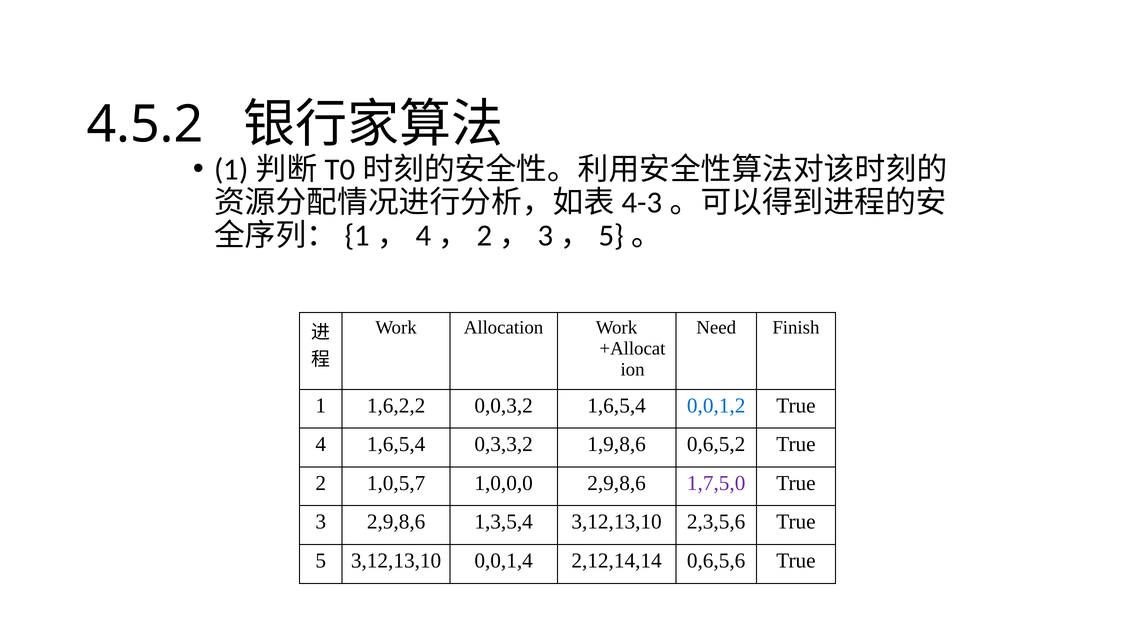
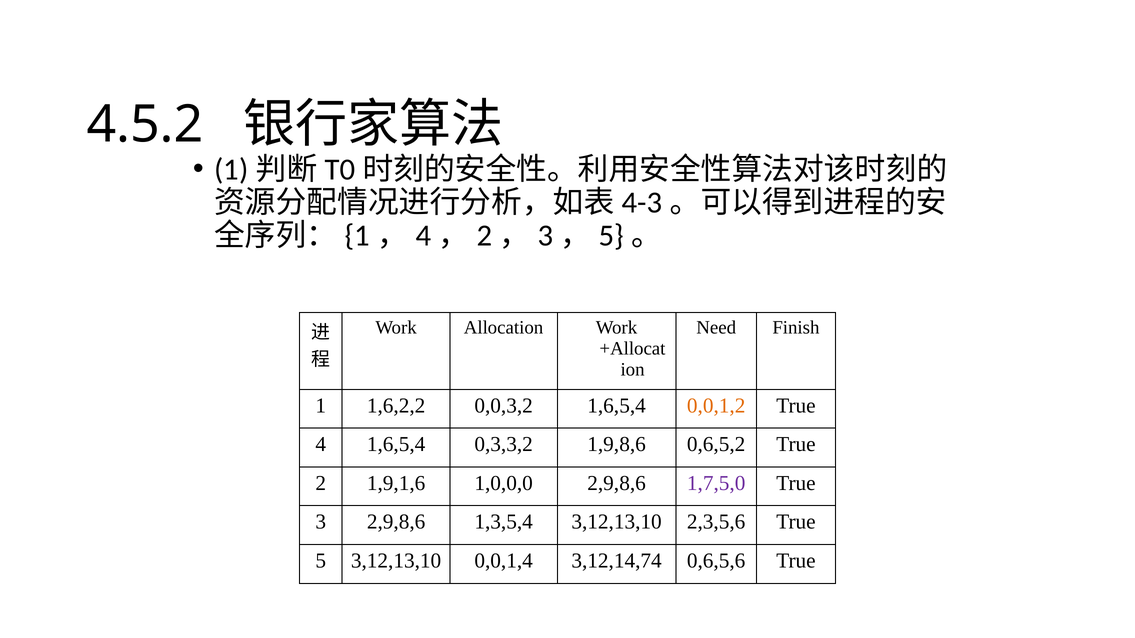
0,0,1,2 colour: blue -> orange
1,0,5,7: 1,0,5,7 -> 1,9,1,6
2,12,14,14: 2,12,14,14 -> 3,12,14,74
